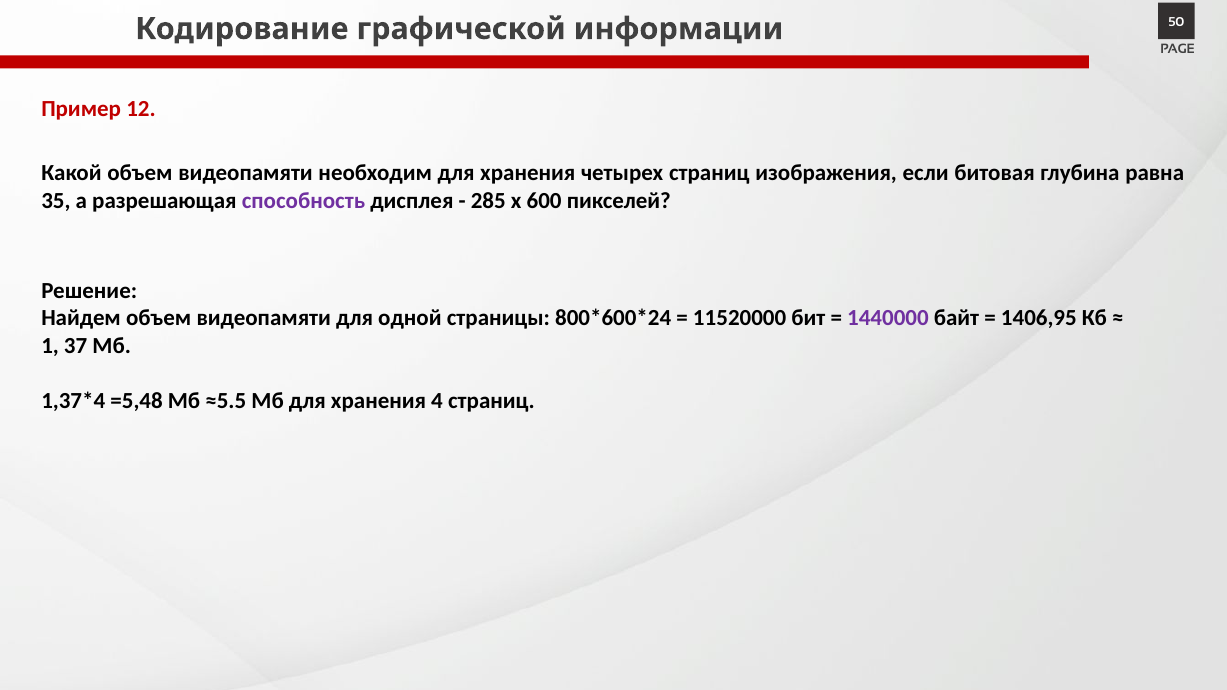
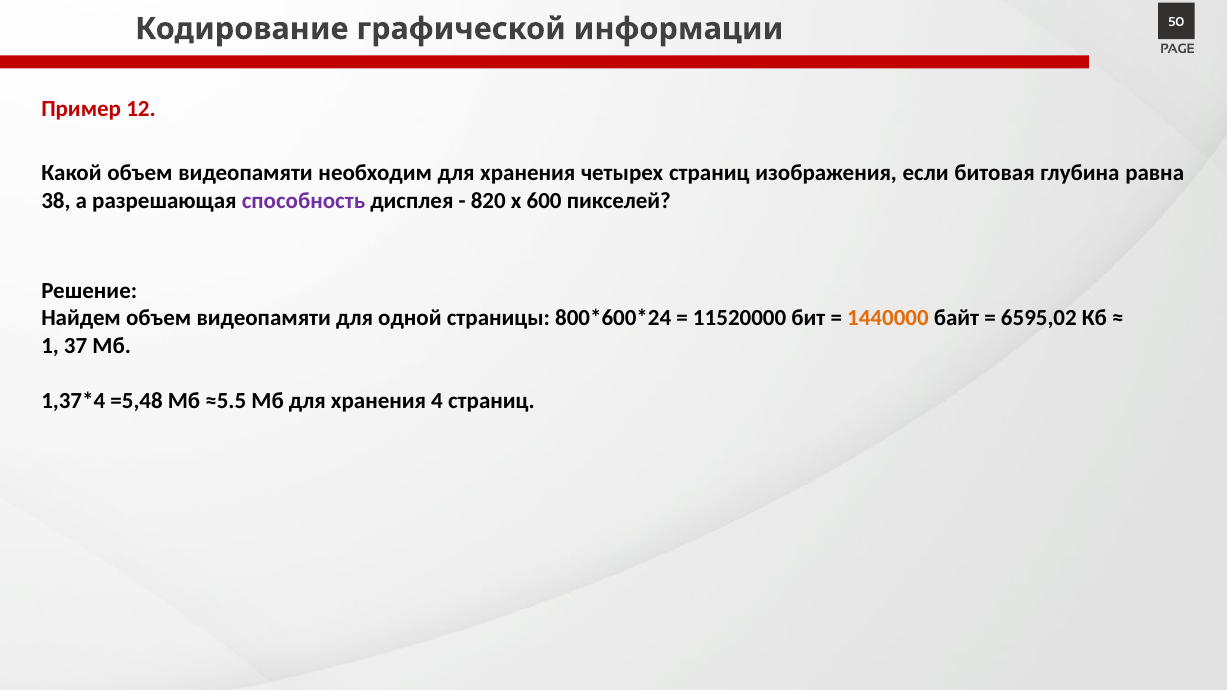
35: 35 -> 38
285: 285 -> 820
1440000 colour: purple -> orange
1406,95: 1406,95 -> 6595,02
